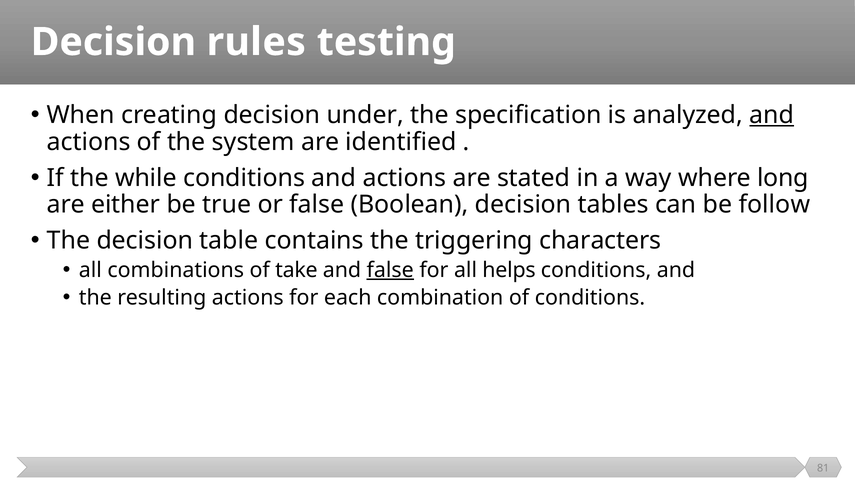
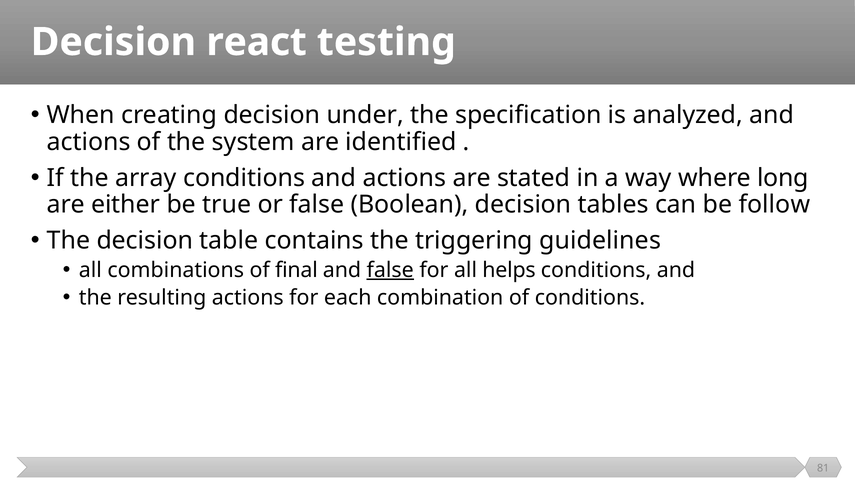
rules: rules -> react
and at (772, 115) underline: present -> none
while: while -> array
characters: characters -> guidelines
take: take -> final
